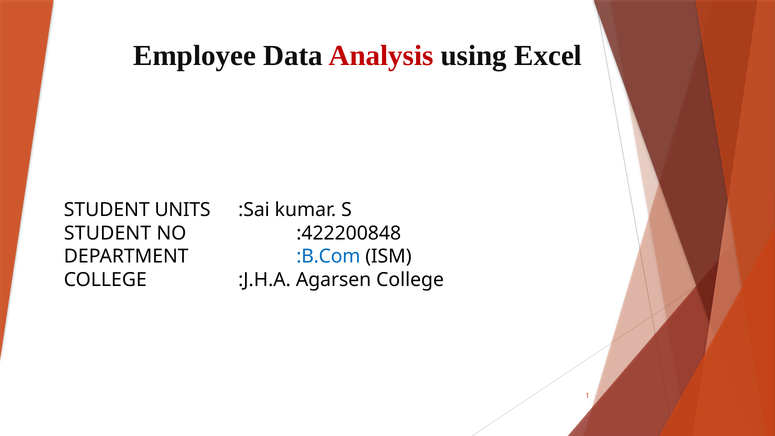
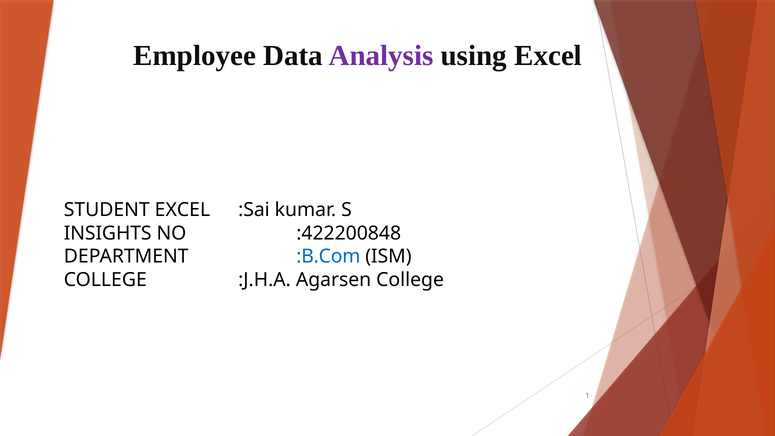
Analysis colour: red -> purple
STUDENT UNITS: UNITS -> EXCEL
STUDENT at (108, 233): STUDENT -> INSIGHTS
